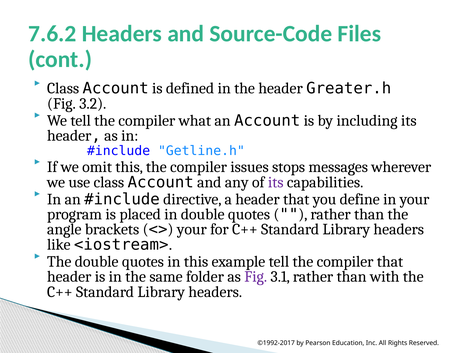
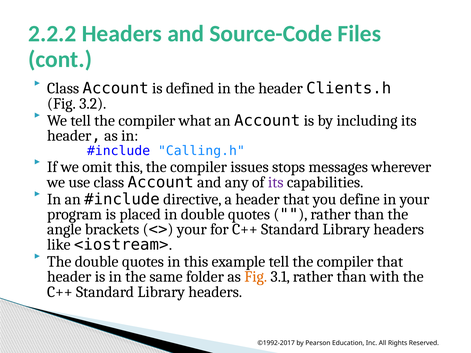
7.6.2: 7.6.2 -> 2.2.2
Greater.h: Greater.h -> Clients.h
Getline.h: Getline.h -> Calling.h
Fig at (256, 277) colour: purple -> orange
